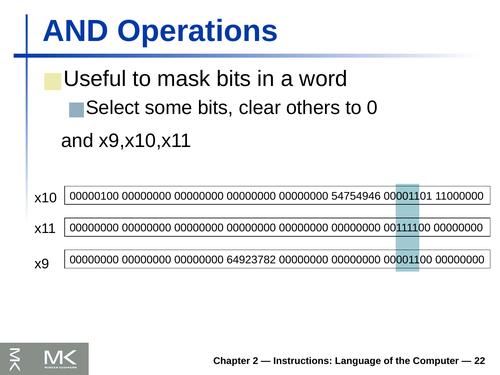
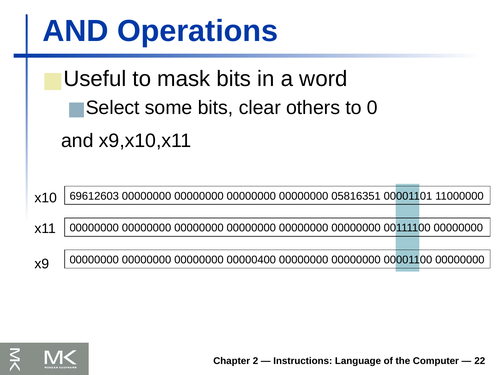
00000100: 00000100 -> 69612603
54754946: 54754946 -> 05816351
64923782: 64923782 -> 00000400
